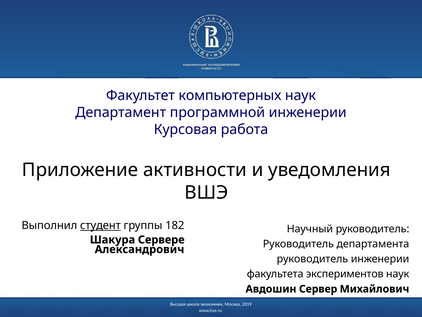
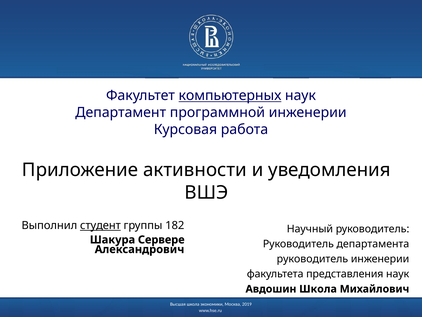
компьютерных underline: none -> present
экспериментов: экспериментов -> представления
Авдошин Сервер: Сервер -> Школа
